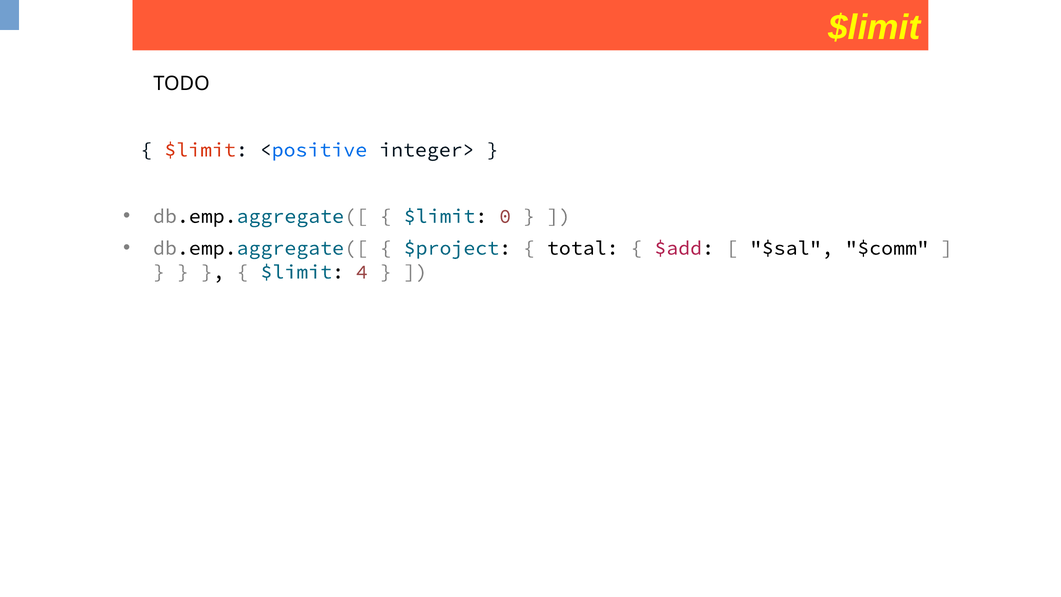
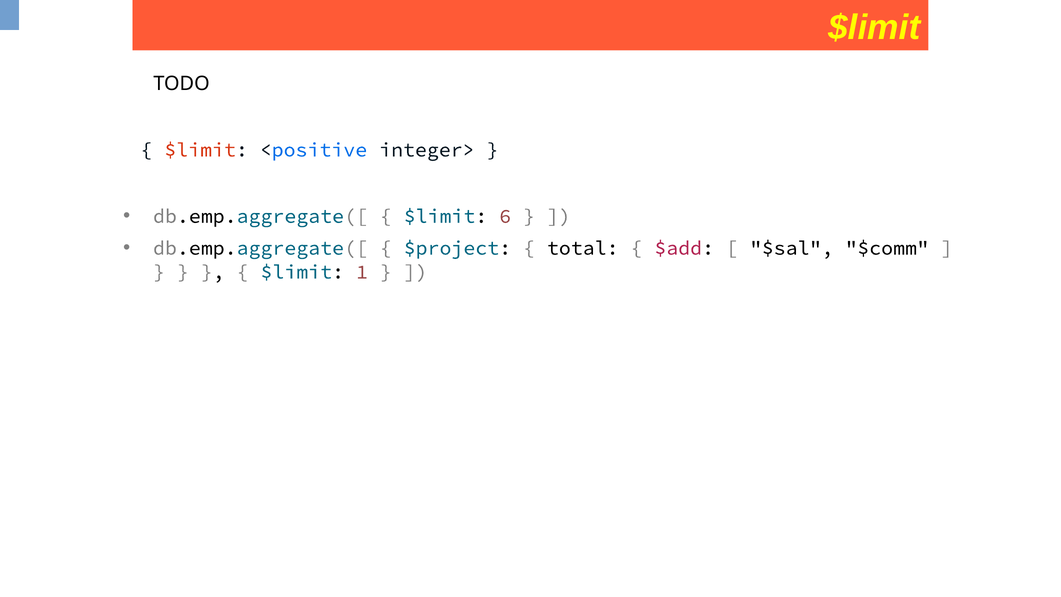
0: 0 -> 6
4: 4 -> 1
